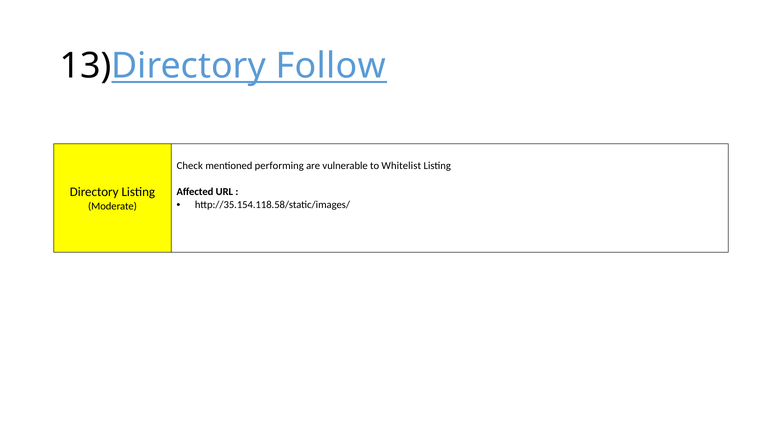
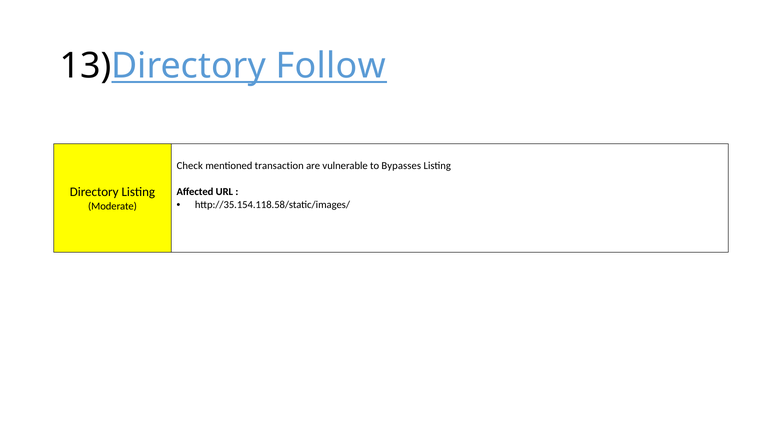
performing: performing -> transaction
Whitelist: Whitelist -> Bypasses
